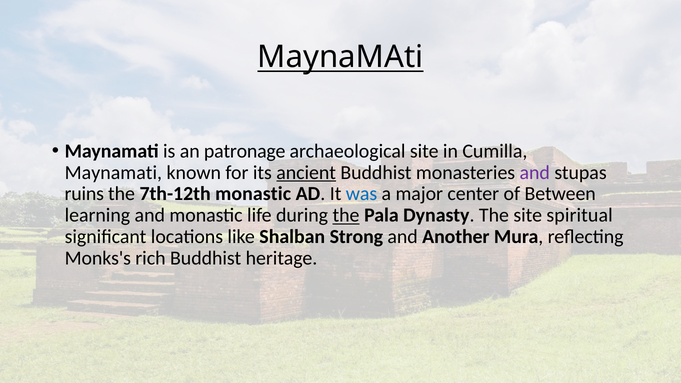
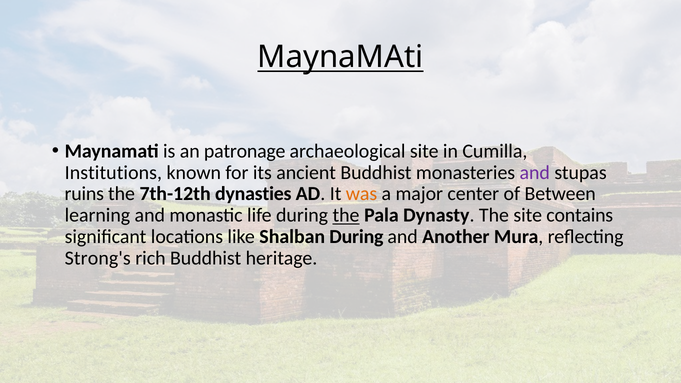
Maynamati at (113, 172): Maynamati -> Institutions
ancient underline: present -> none
7th-12th monastic: monastic -> dynasties
was colour: blue -> orange
spiritual: spiritual -> contains
Shalban Strong: Strong -> During
Monks's: Monks's -> Strong's
